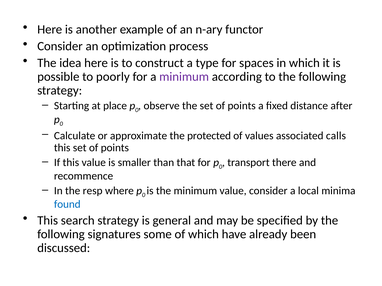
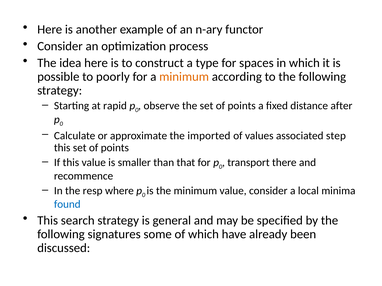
minimum at (184, 77) colour: purple -> orange
place: place -> rapid
protected: protected -> imported
calls: calls -> step
